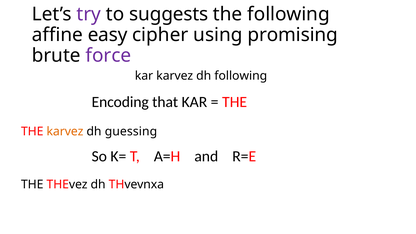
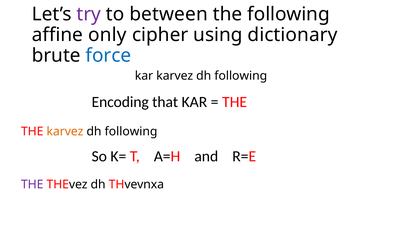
suggests: suggests -> between
easy: easy -> only
promising: promising -> dictionary
force colour: purple -> blue
guessing at (131, 132): guessing -> following
THE at (32, 185) colour: black -> purple
